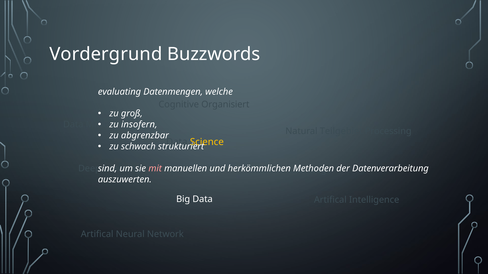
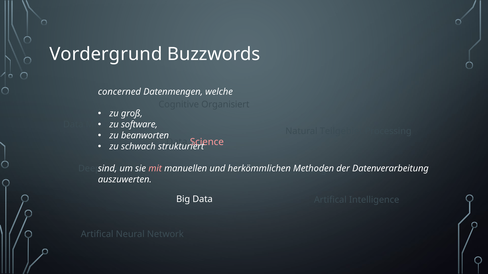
evaluating: evaluating -> concerned
insofern: insofern -> software
abgrenzbar: abgrenzbar -> beanworten
Science colour: yellow -> pink
